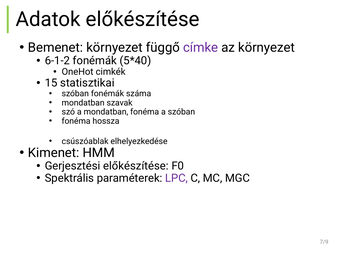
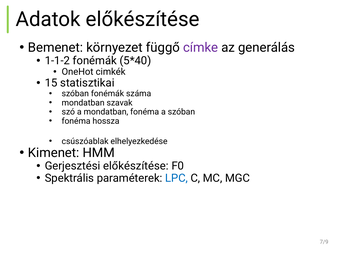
az környezet: környezet -> generálás
6-1-2: 6-1-2 -> 1-1-2
LPC colour: purple -> blue
